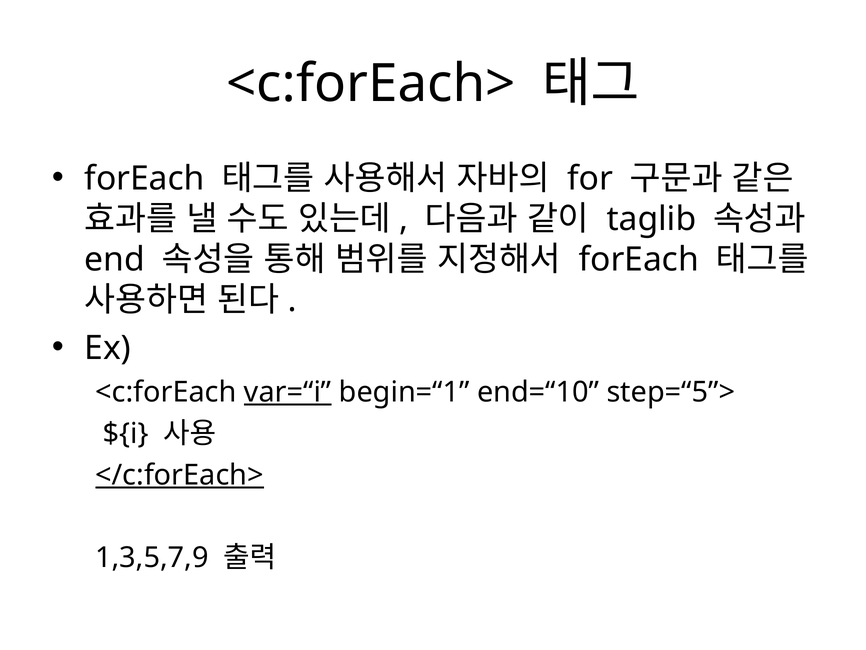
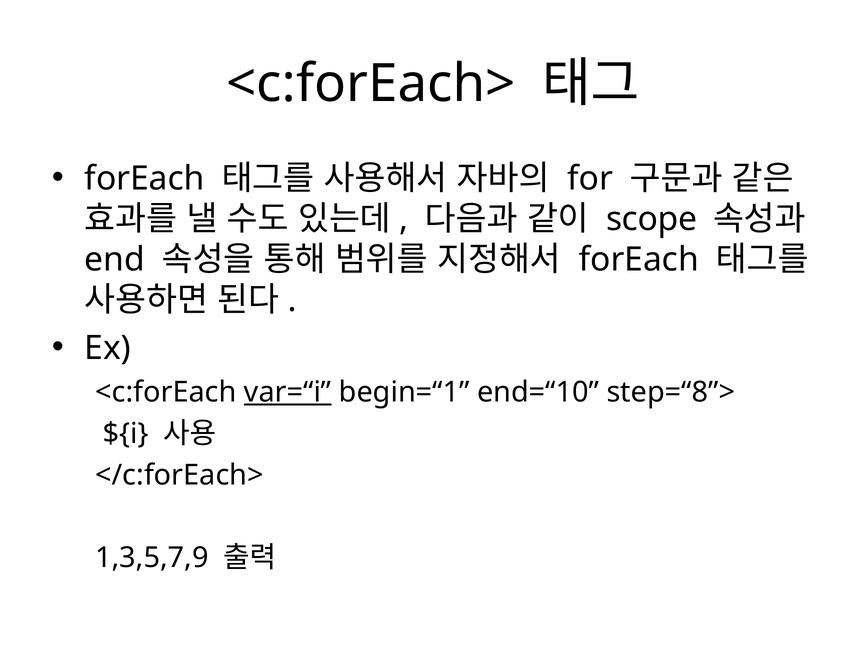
taglib: taglib -> scope
step=“5”>: step=“5”> -> step=“8”>
</c:forEach> underline: present -> none
